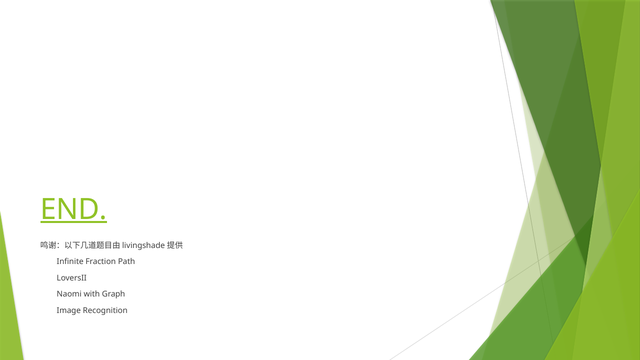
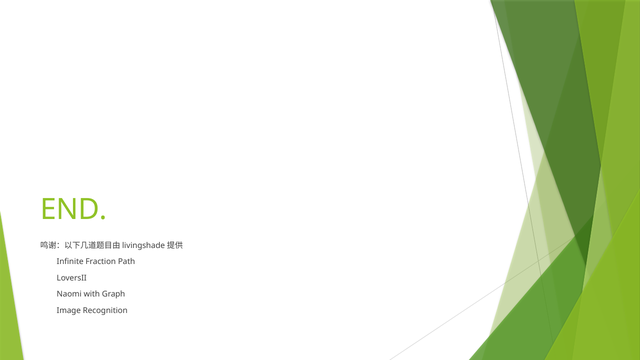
END underline: present -> none
